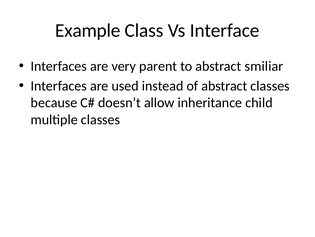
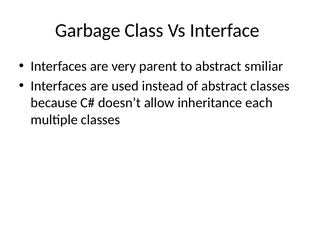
Example: Example -> Garbage
child: child -> each
